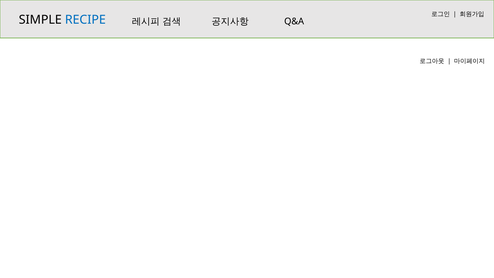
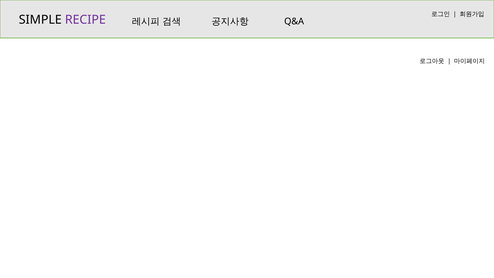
RECIPE colour: blue -> purple
